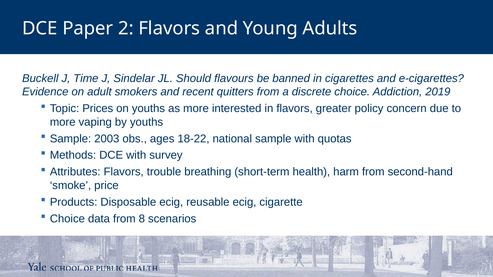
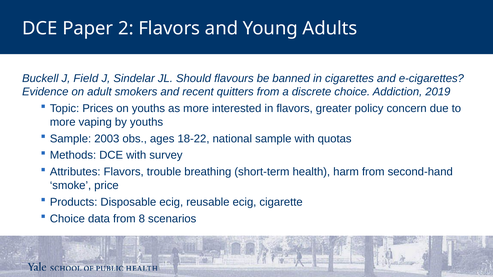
Time: Time -> Field
